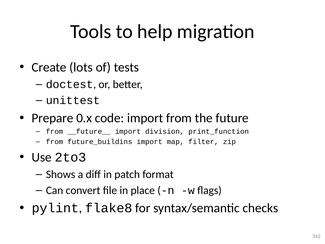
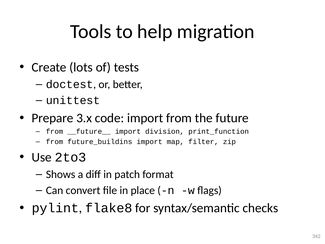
0.x: 0.x -> 3.x
